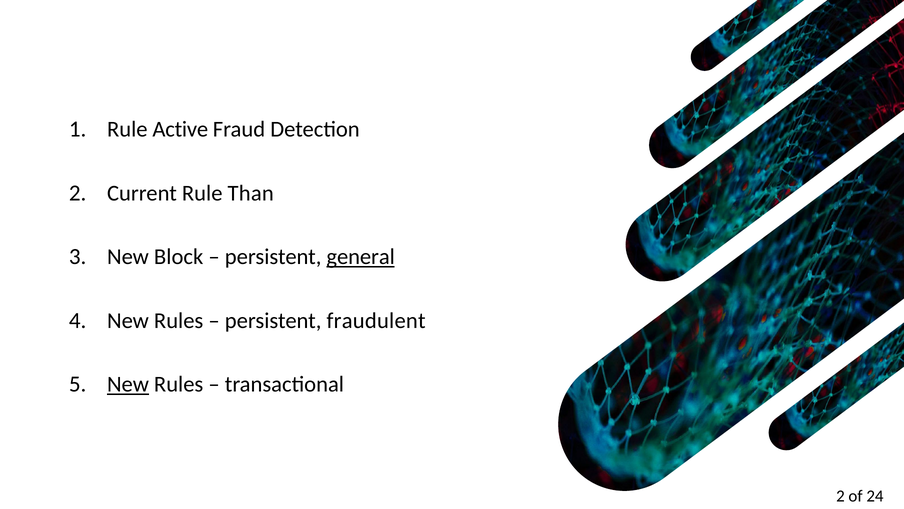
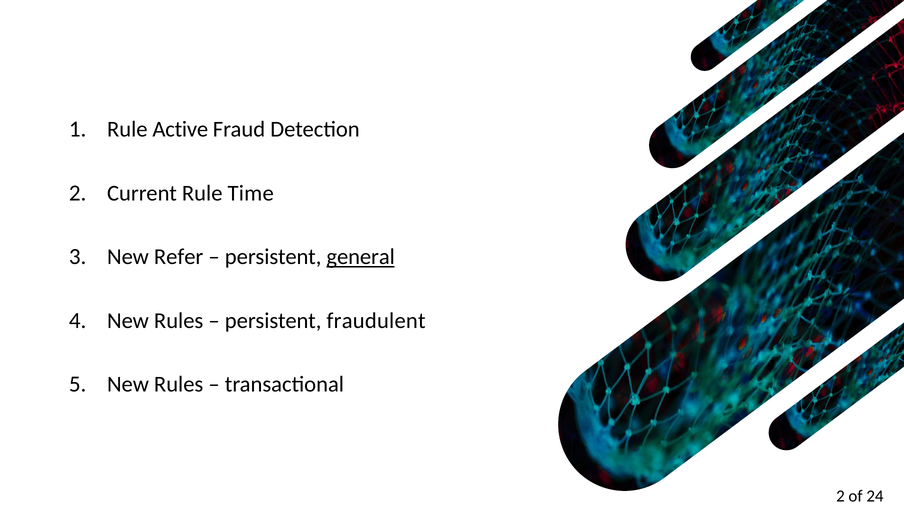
Than: Than -> Time
Block: Block -> Refer
New at (128, 384) underline: present -> none
